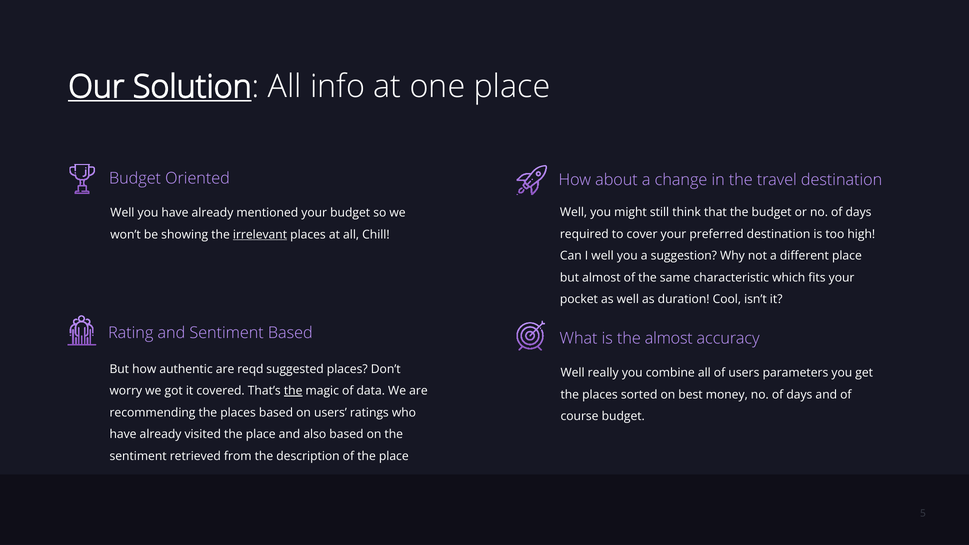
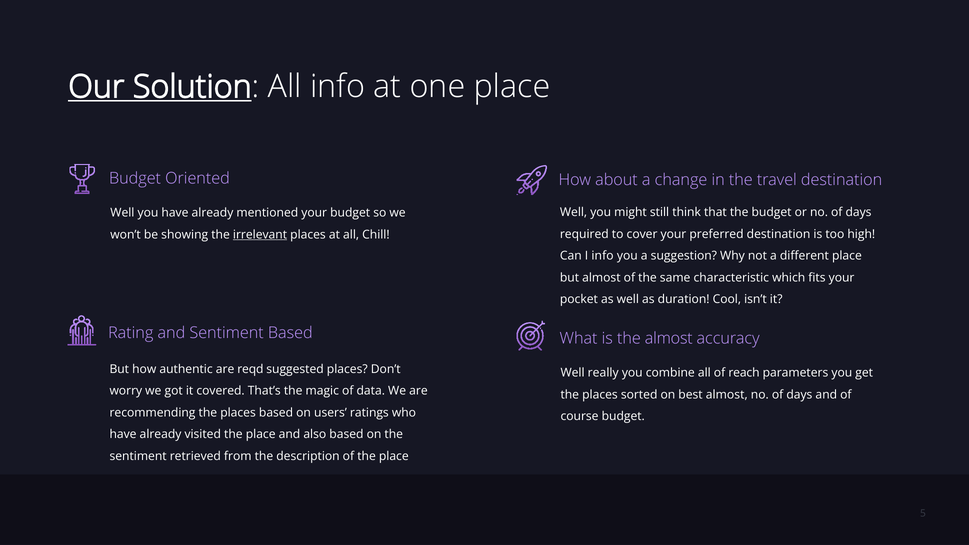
I well: well -> info
of users: users -> reach
the at (293, 391) underline: present -> none
best money: money -> almost
